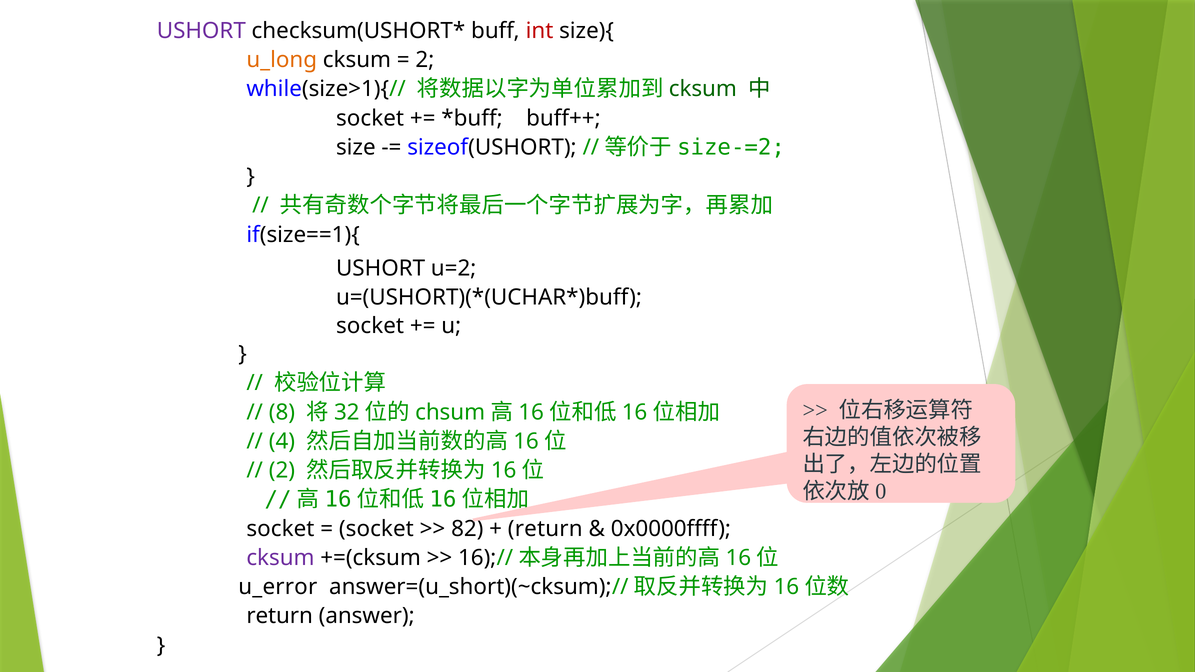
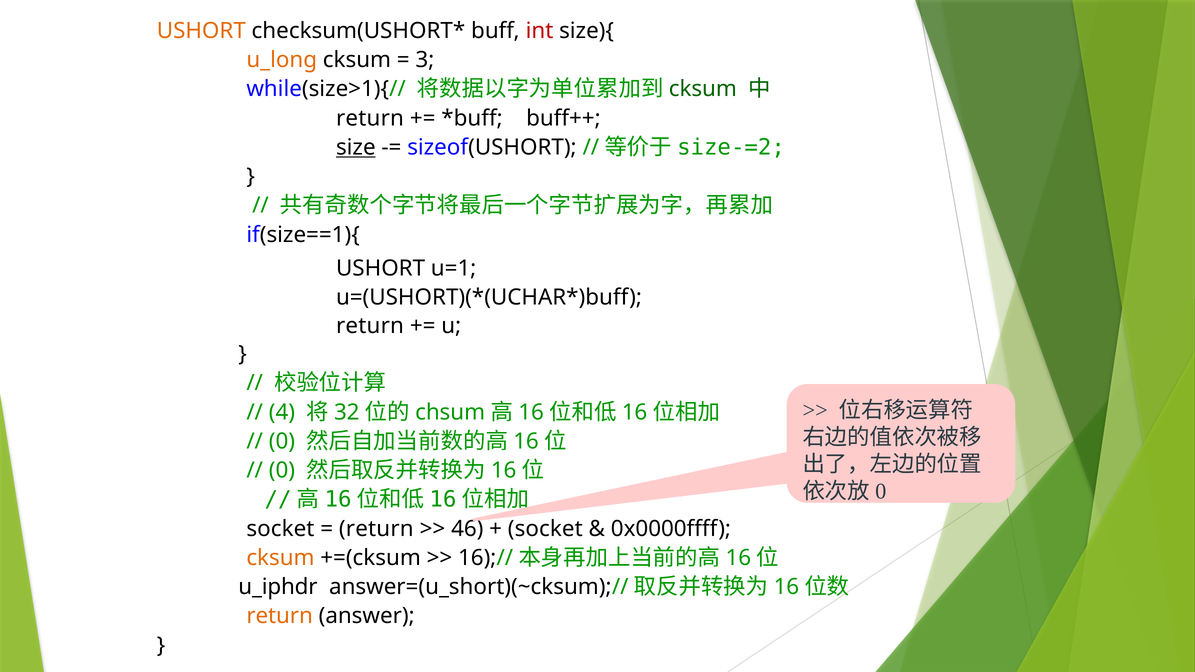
USHORT at (201, 31) colour: purple -> orange
2 at (425, 60): 2 -> 3
socket at (370, 118): socket -> return
size underline: none -> present
u=2: u=2 -> u=1
socket at (370, 326): socket -> return
8: 8 -> 4
4 at (282, 441): 4 -> 0
2 at (282, 471): 2 -> 0
socket at (376, 529): socket -> return
82: 82 -> 46
return at (545, 529): return -> socket
cksum at (280, 558) colour: purple -> orange
u_error: u_error -> u_iphdr
return at (280, 616) colour: black -> orange
